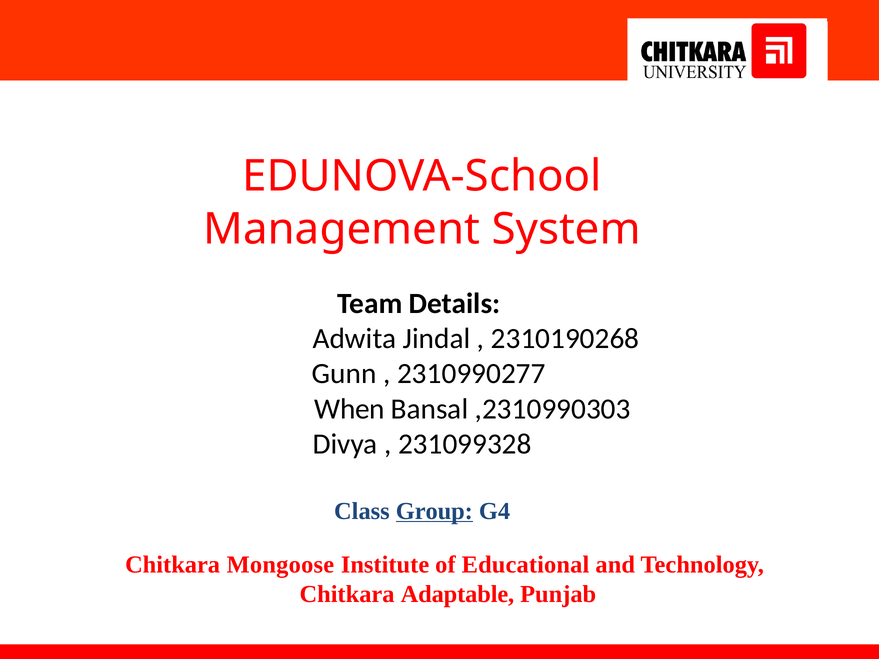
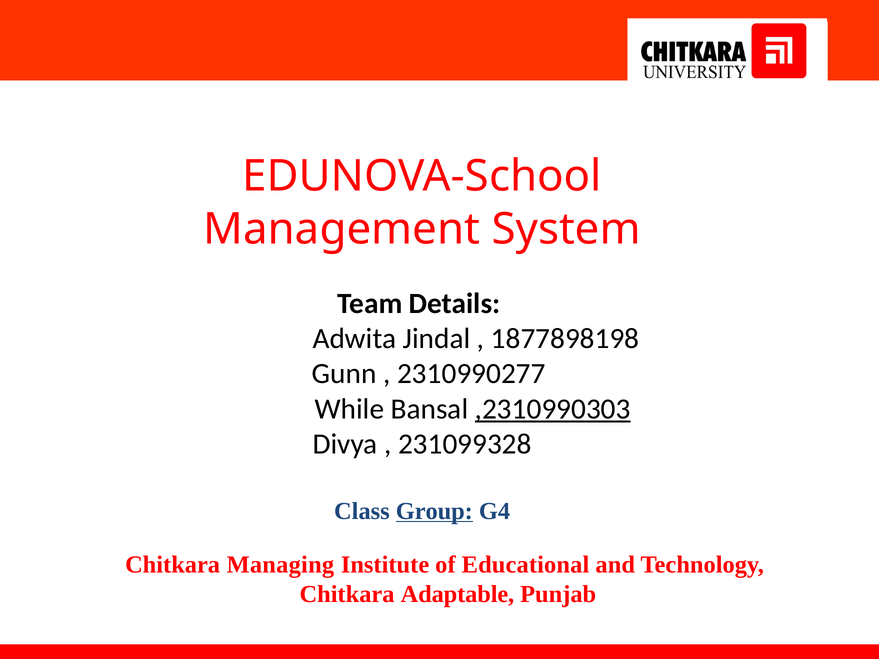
2310190268: 2310190268 -> 1877898198
When: When -> While
,2310990303 underline: none -> present
Mongoose: Mongoose -> Managing
